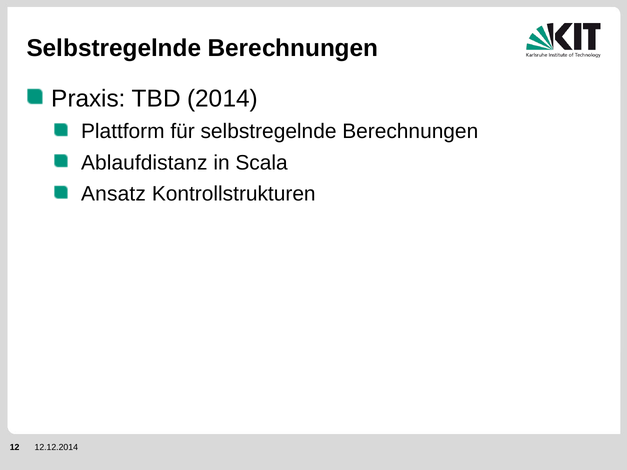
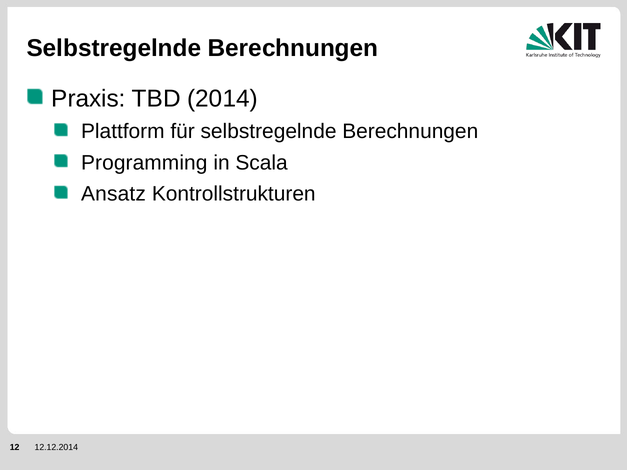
Ablaufdistanz: Ablaufdistanz -> Programming
